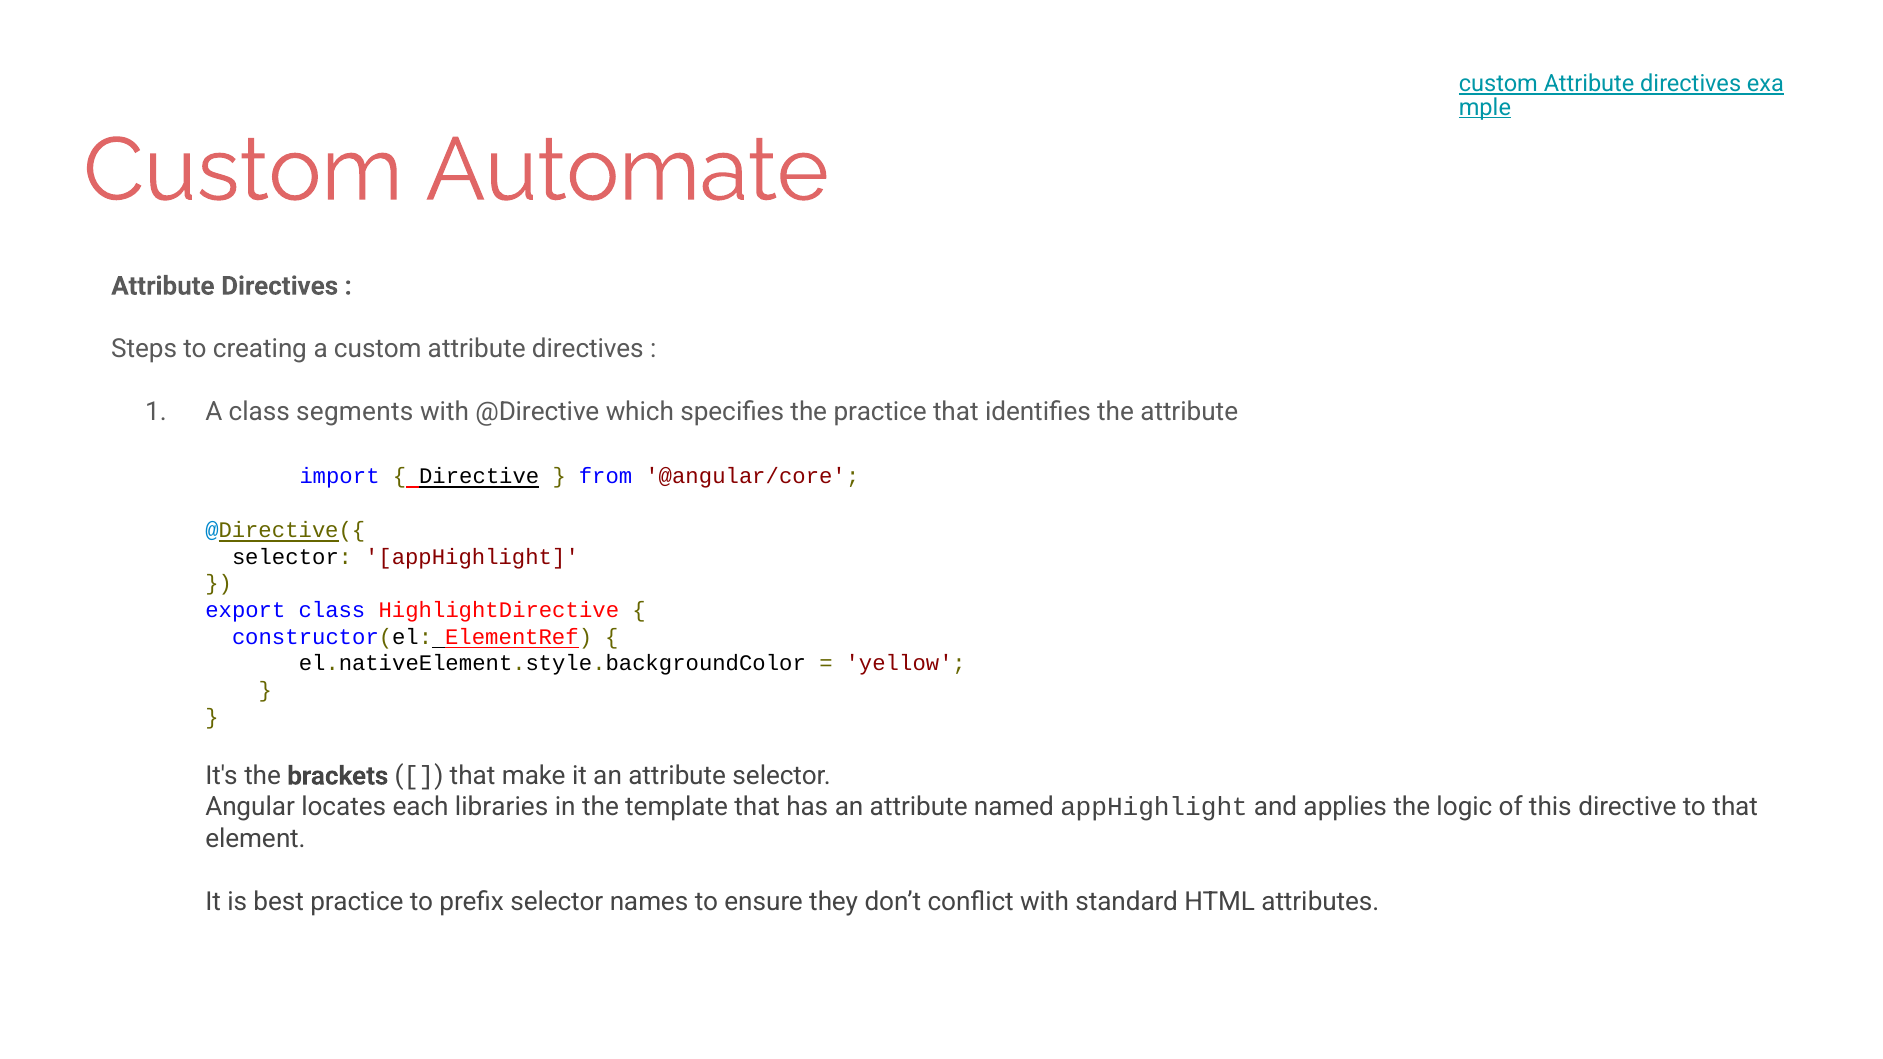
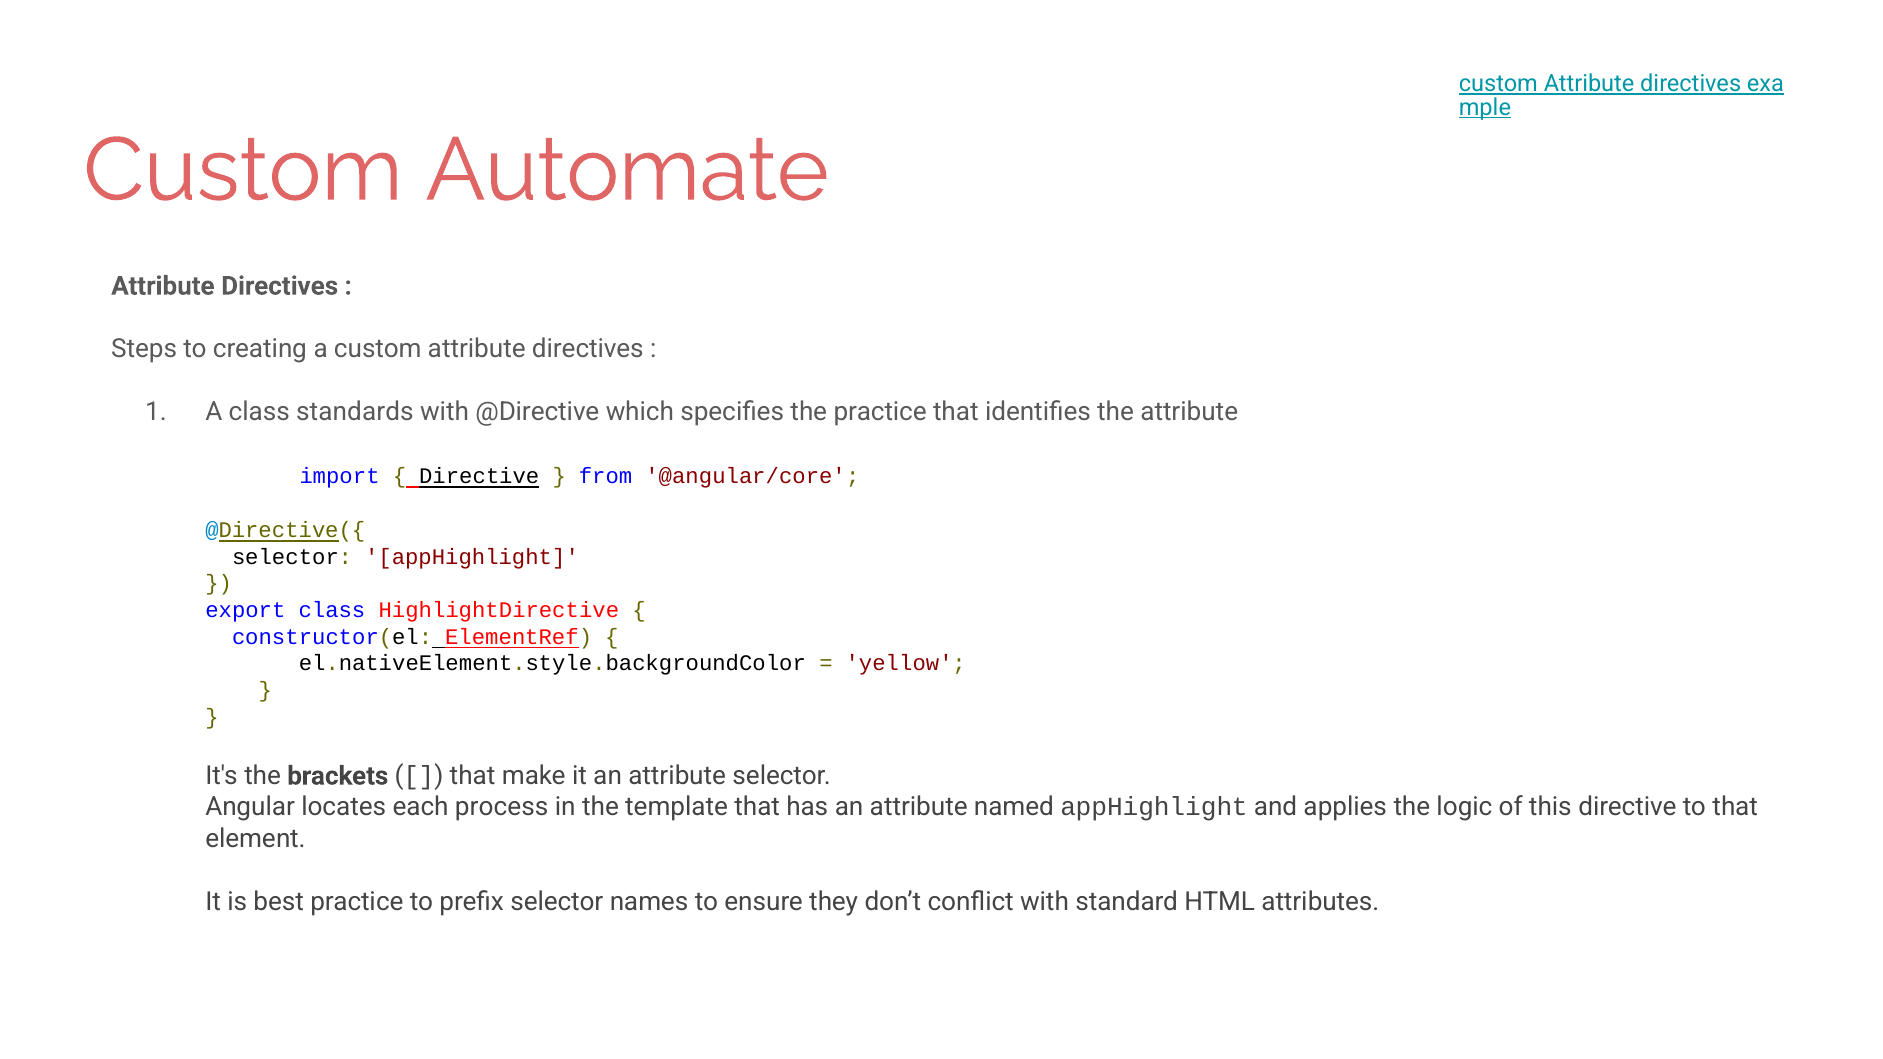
segments: segments -> standards
libraries: libraries -> process
